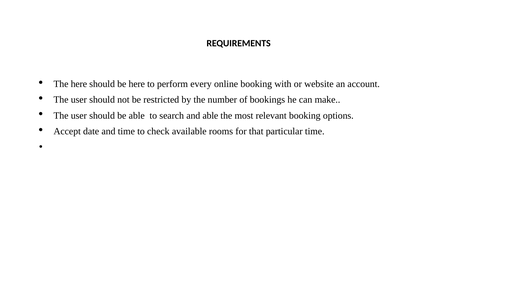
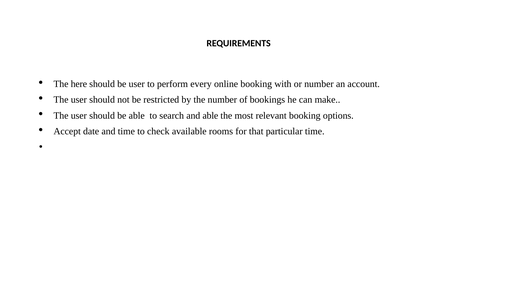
be here: here -> user
or website: website -> number
